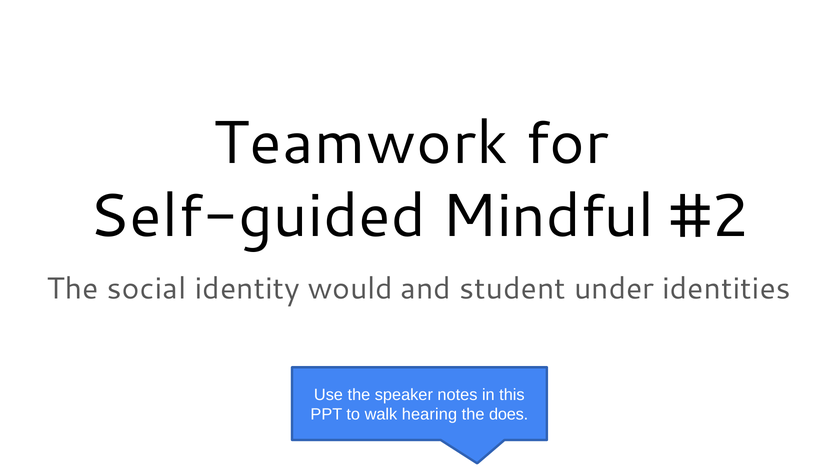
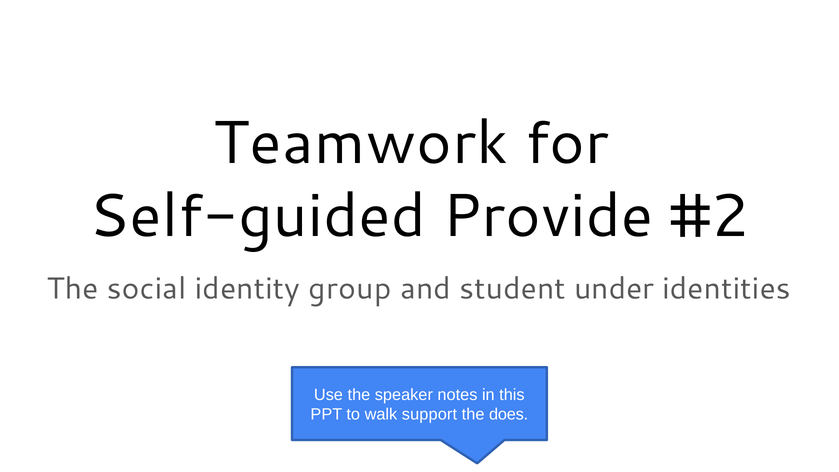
Mindful: Mindful -> Provide
would: would -> group
hearing: hearing -> support
